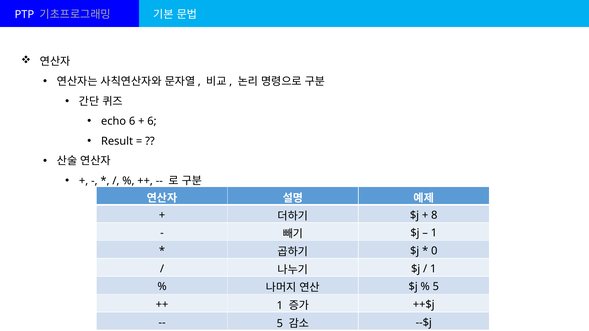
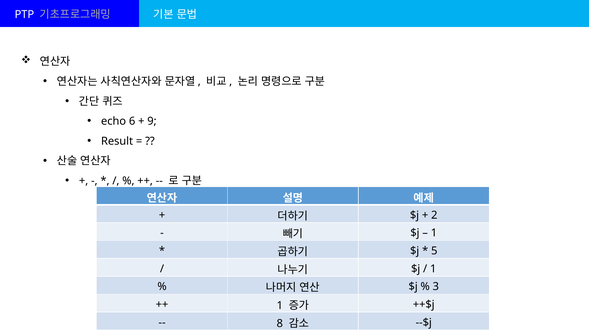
6 at (152, 121): 6 -> 9
8: 8 -> 2
0: 0 -> 5
5 at (436, 287): 5 -> 3
5 at (280, 324): 5 -> 8
